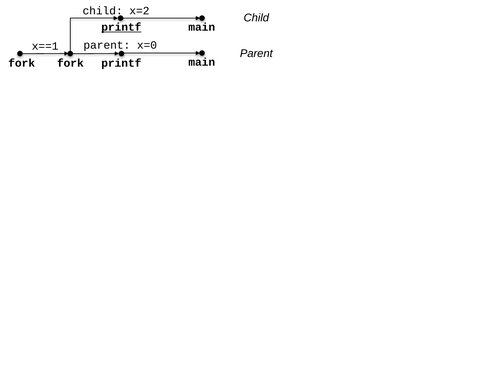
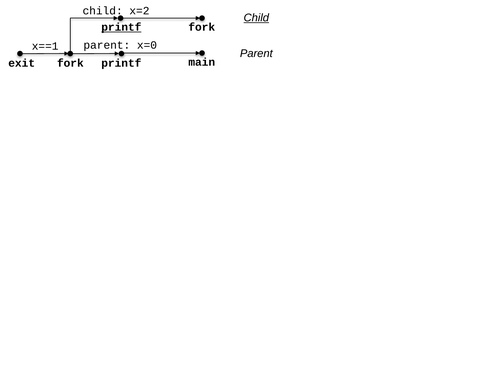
Child at (256, 18) underline: none -> present
main at (202, 27): main -> fork
fork at (22, 63): fork -> exit
